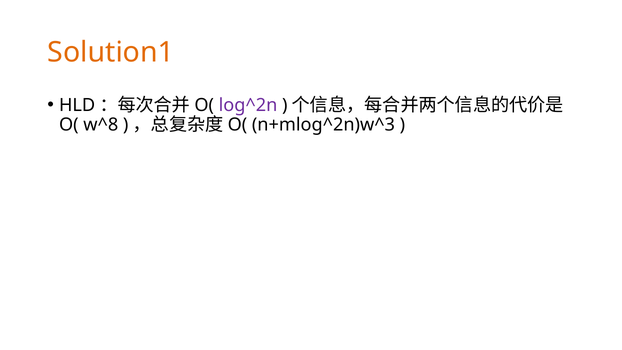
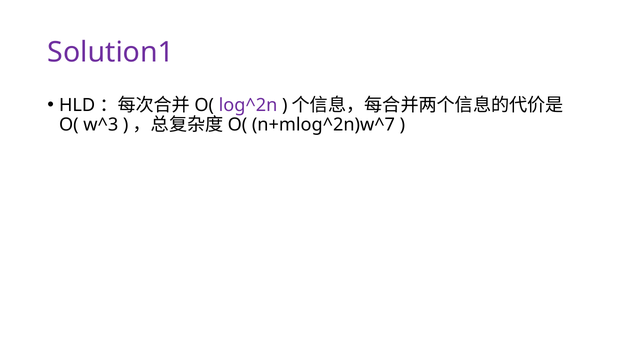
Solution1 colour: orange -> purple
w^8: w^8 -> w^3
n+mlog^2n)w^3: n+mlog^2n)w^3 -> n+mlog^2n)w^7
